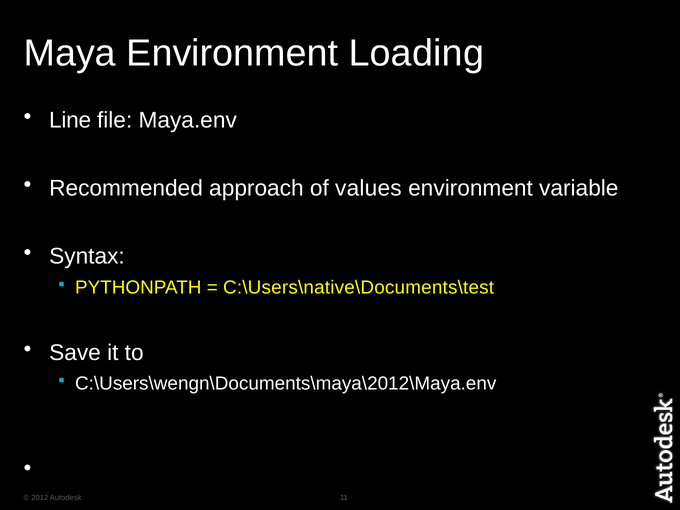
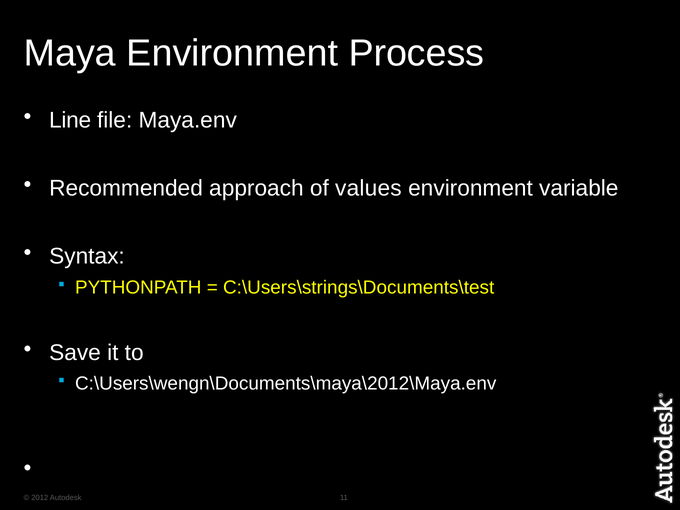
Loading: Loading -> Process
C:\Users\native\Documents\test: C:\Users\native\Documents\test -> C:\Users\strings\Documents\test
